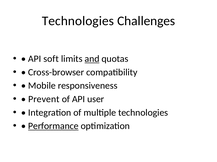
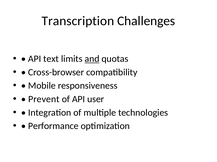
Technologies at (78, 21): Technologies -> Transcription
soft: soft -> text
Performance underline: present -> none
